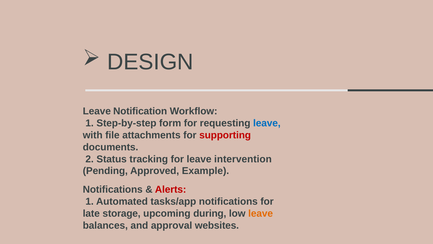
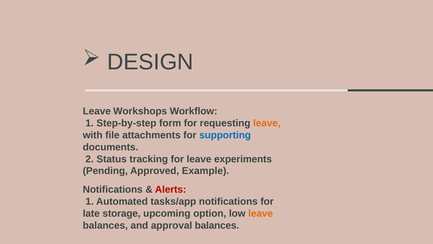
Notification: Notification -> Workshops
leave at (267, 123) colour: blue -> orange
supporting colour: red -> blue
intervention: intervention -> experiments
during: during -> option
approval websites: websites -> balances
